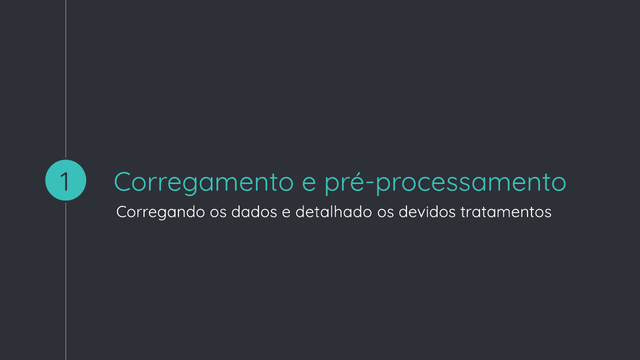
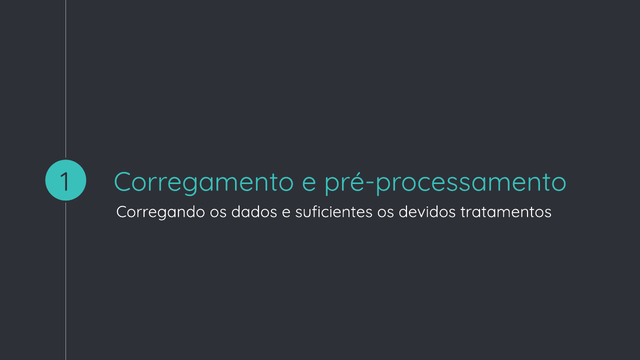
detalhado: detalhado -> suficientes
